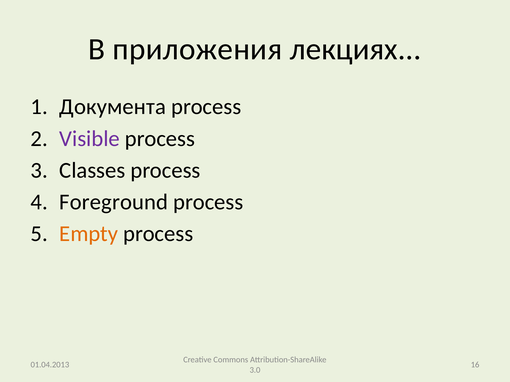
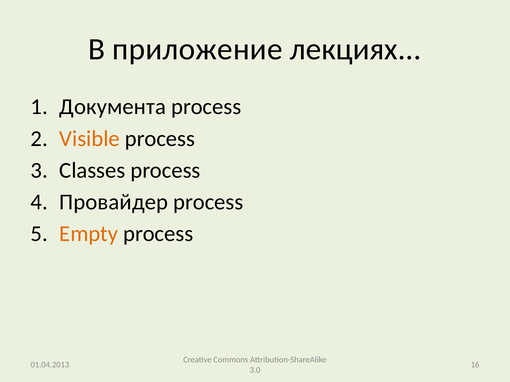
приложения: приложения -> приложение
Visible colour: purple -> orange
Foreground: Foreground -> Провайдер
